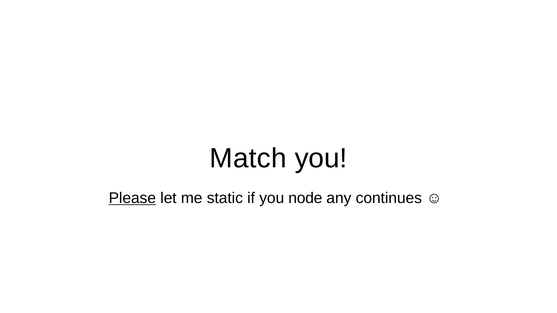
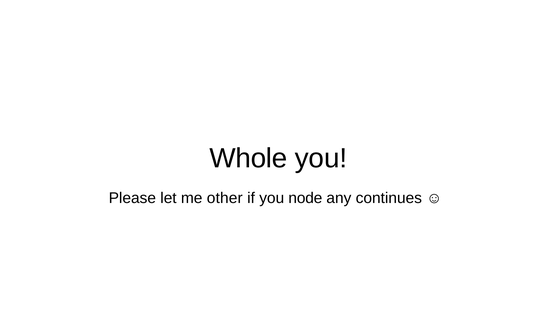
Match: Match -> Whole
Please underline: present -> none
static: static -> other
